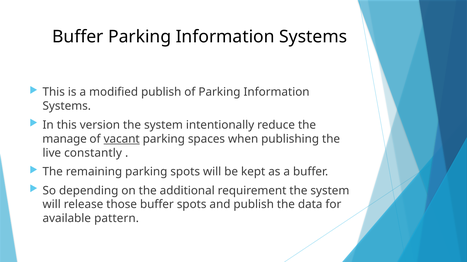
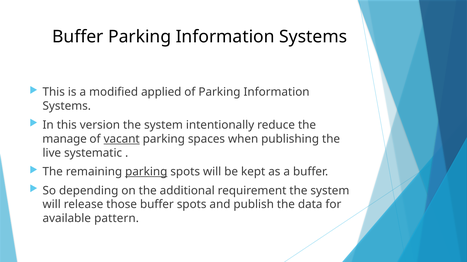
modified publish: publish -> applied
constantly: constantly -> systematic
parking at (146, 172) underline: none -> present
